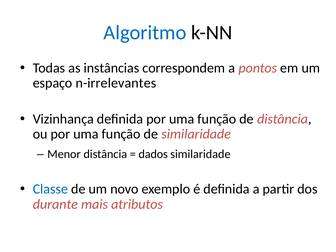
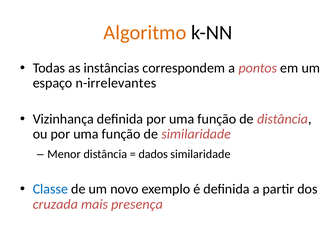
Algoritmo colour: blue -> orange
durante: durante -> cruzada
atributos: atributos -> presença
